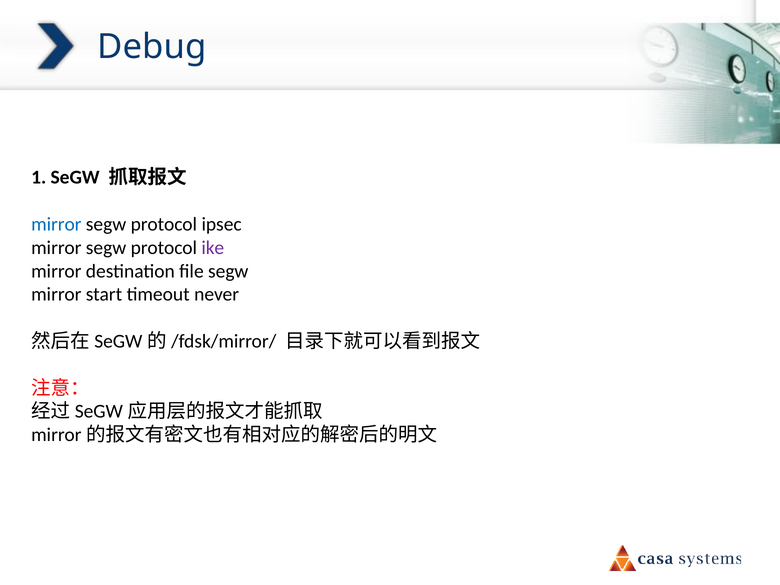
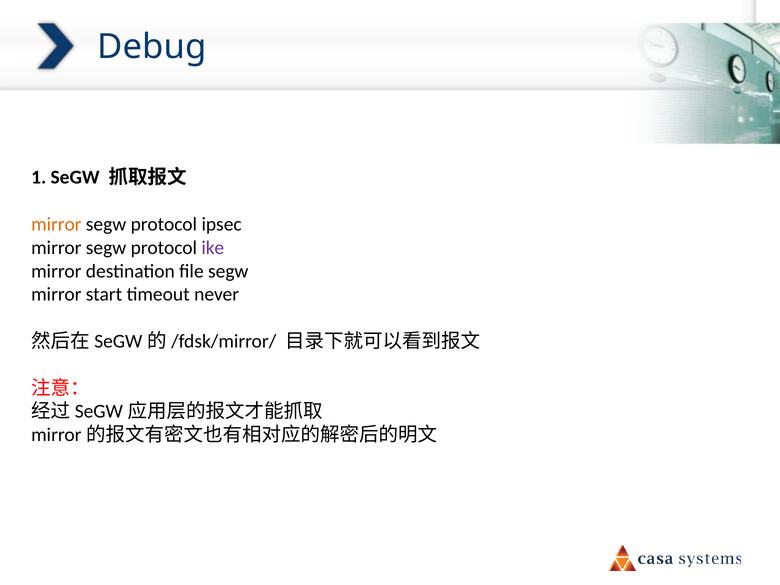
mirror at (56, 224) colour: blue -> orange
